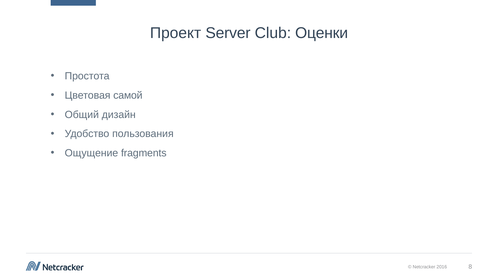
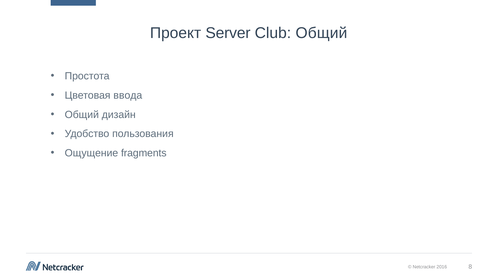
Club Оценки: Оценки -> Общий
самой: самой -> ввода
